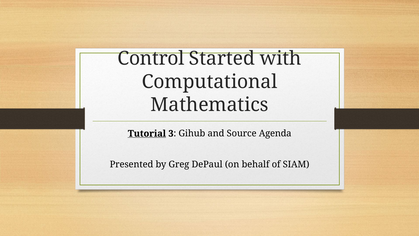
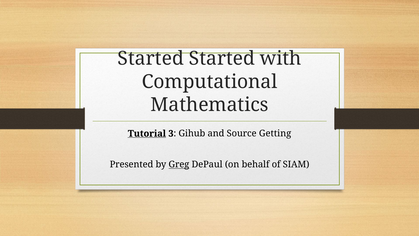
Control at (151, 59): Control -> Started
Agenda: Agenda -> Getting
Greg underline: none -> present
